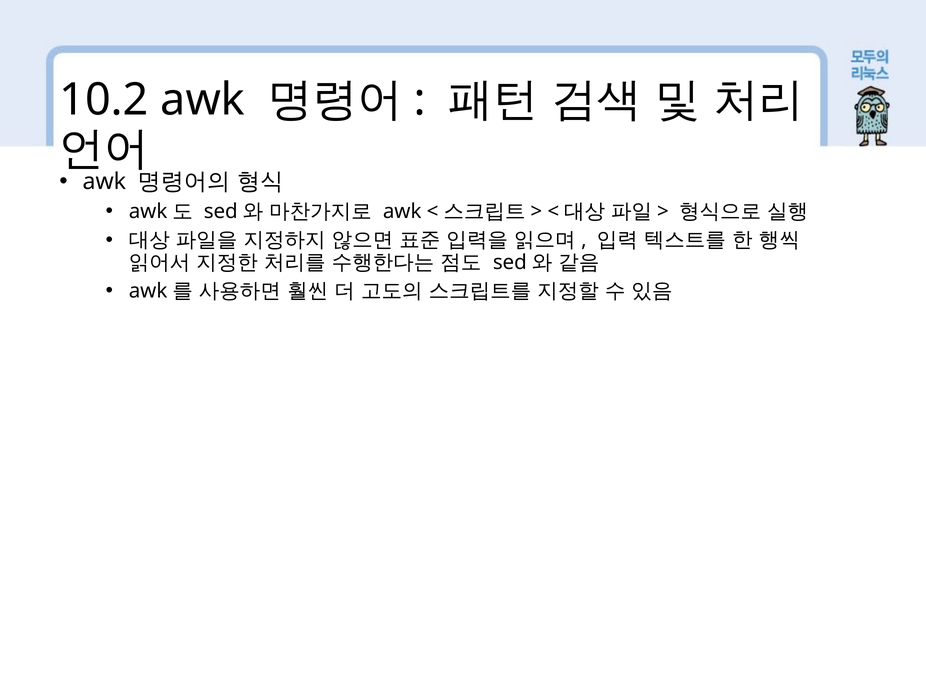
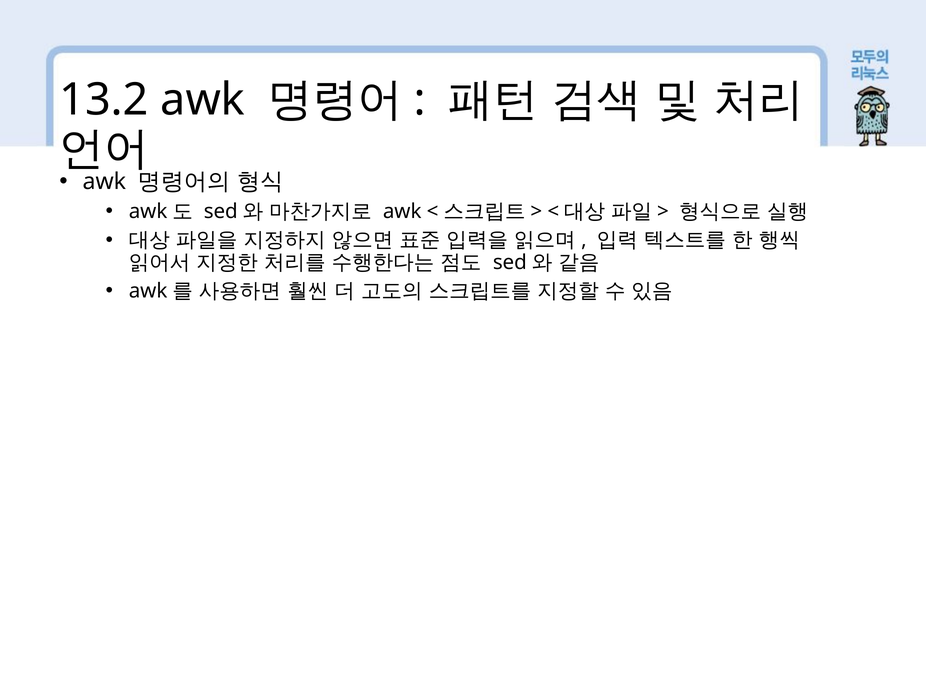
10.2: 10.2 -> 13.2
